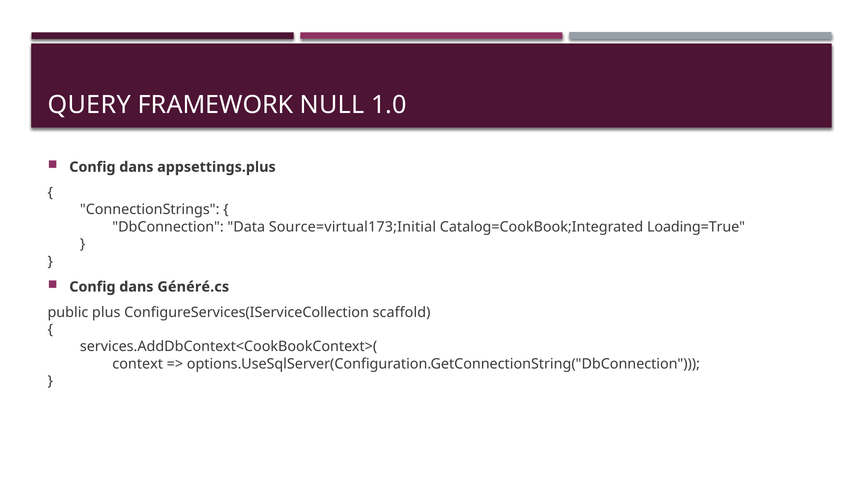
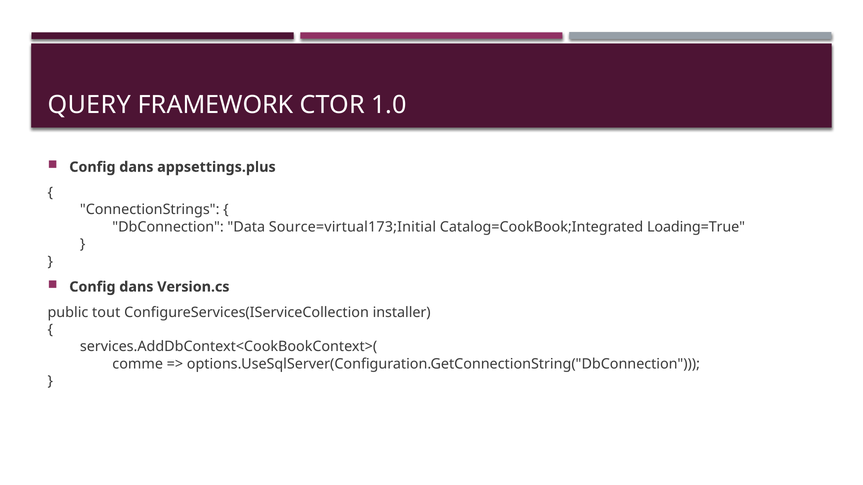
NULL: NULL -> CTOR
Généré.cs: Généré.cs -> Version.cs
plus: plus -> tout
scaffold: scaffold -> installer
context: context -> comme
